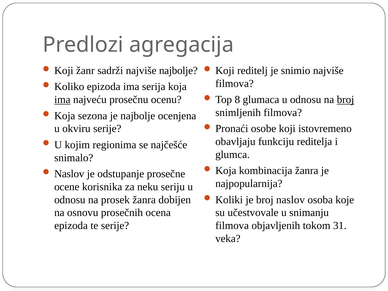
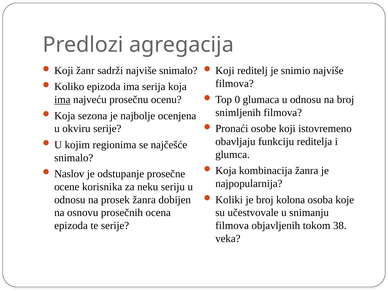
najviše najbolje: najbolje -> snimalo
8: 8 -> 0
broj at (345, 100) underline: present -> none
broj naslov: naslov -> kolona
31: 31 -> 38
